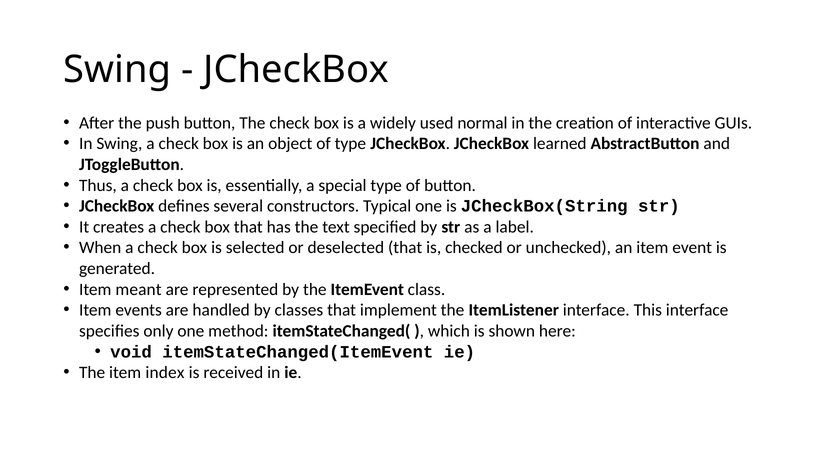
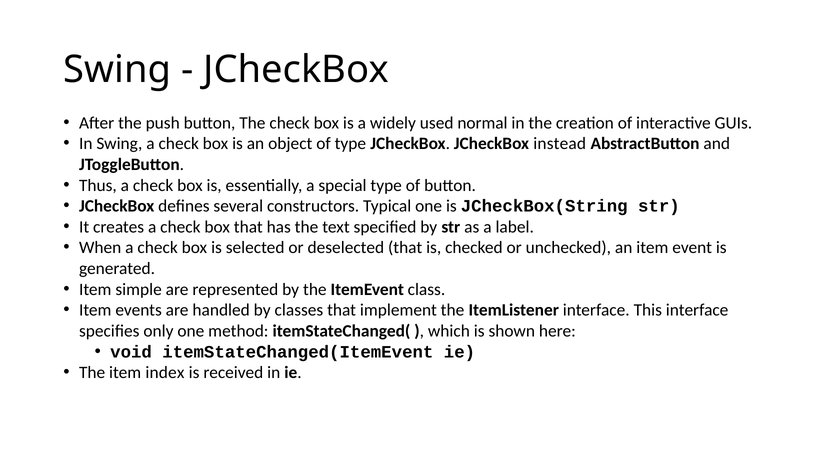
learned: learned -> instead
meant: meant -> simple
